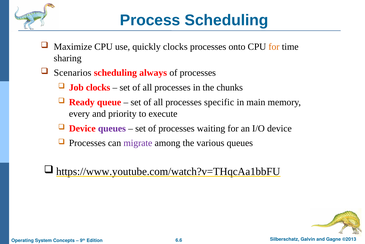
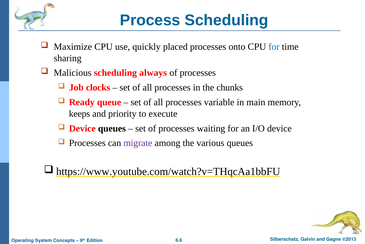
quickly clocks: clocks -> placed
for at (274, 47) colour: orange -> blue
Scenarios: Scenarios -> Malicious
specific: specific -> variable
every: every -> keeps
queues at (112, 128) colour: purple -> black
